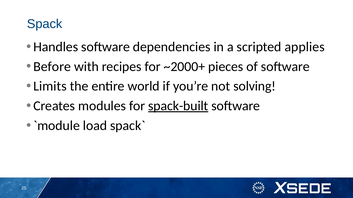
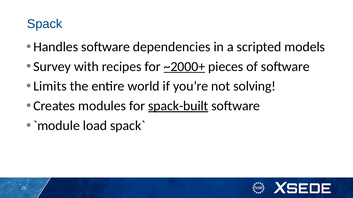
applies: applies -> models
Before: Before -> Survey
~2000+ underline: none -> present
